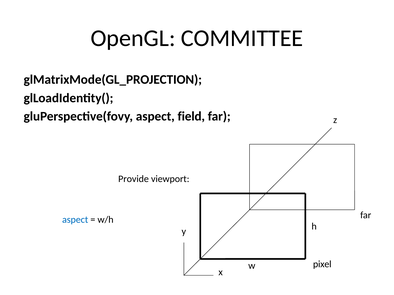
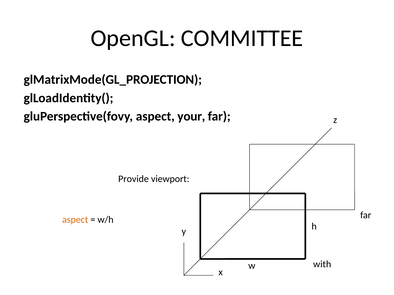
field: field -> your
aspect at (75, 220) colour: blue -> orange
pixel: pixel -> with
